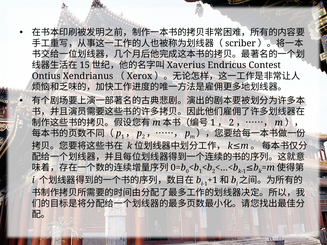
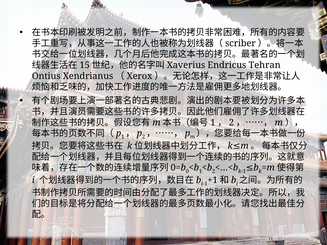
Contest: Contest -> Tehran
